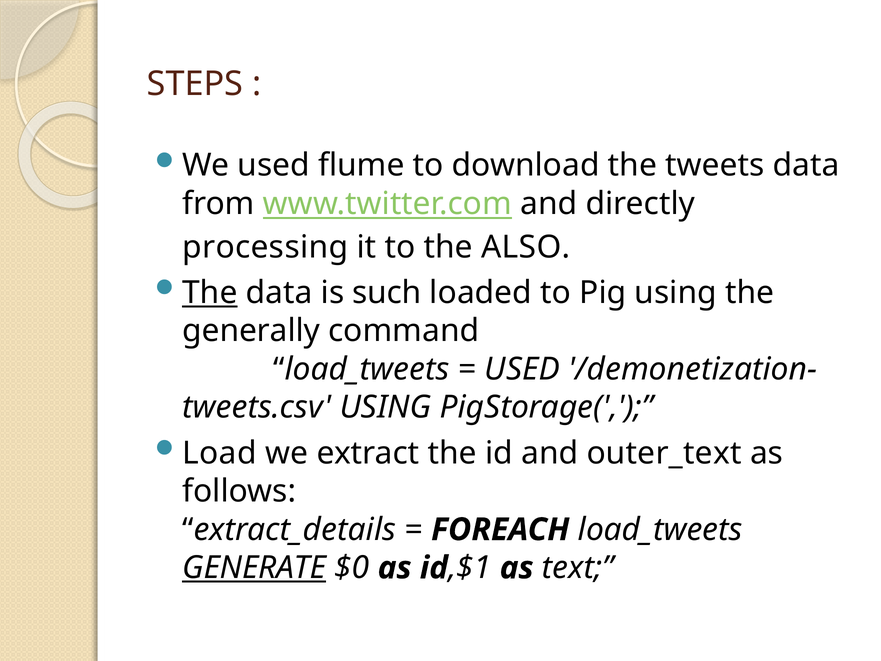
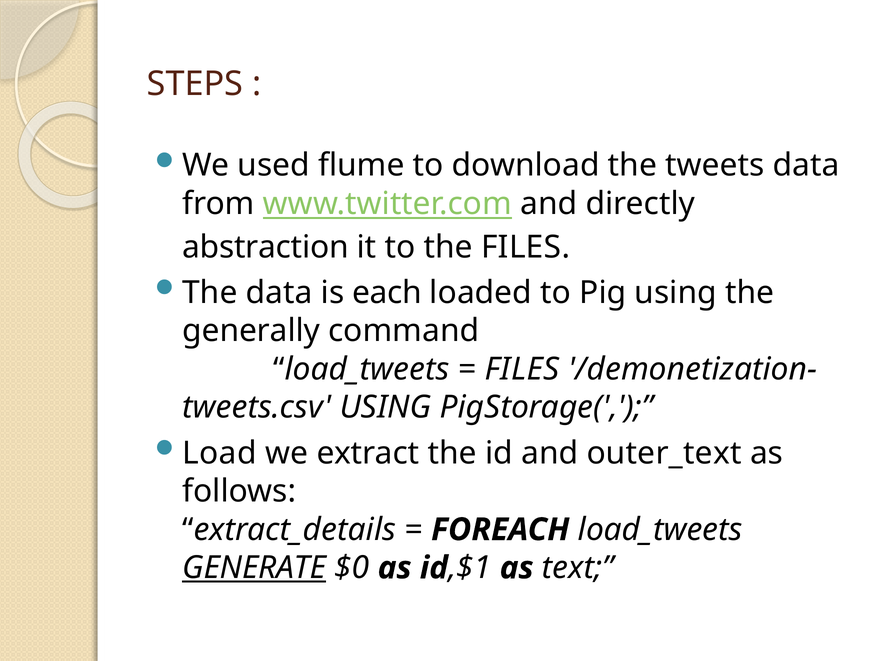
processing: processing -> abstraction
the ALSO: ALSO -> FILES
The at (210, 293) underline: present -> none
such: such -> each
USED at (522, 369): USED -> FILES
